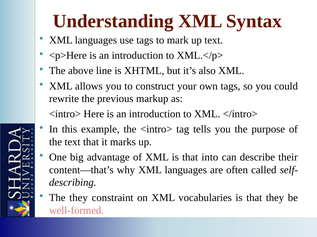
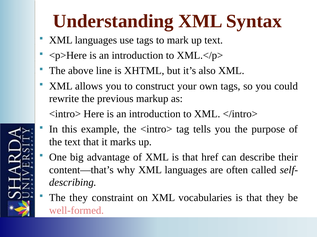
into: into -> href
